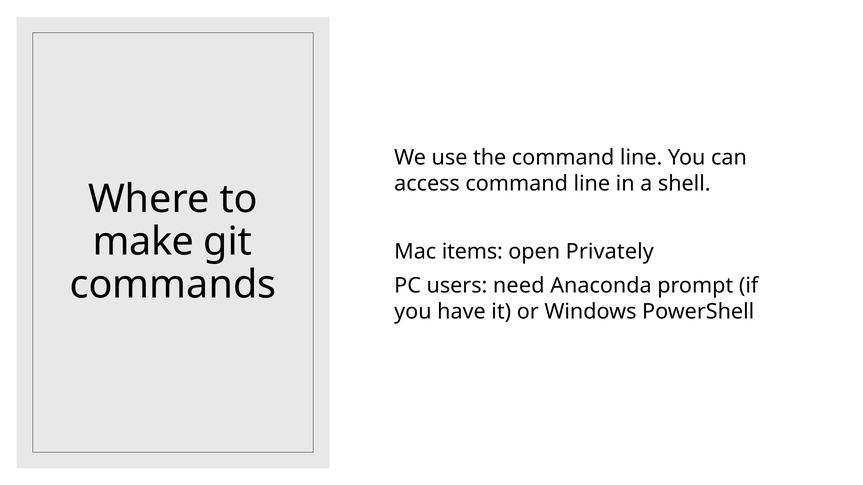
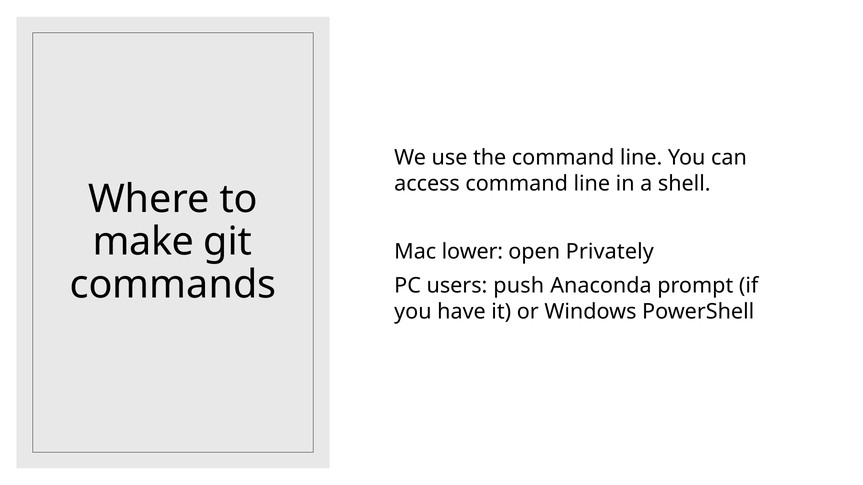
items: items -> lower
need: need -> push
